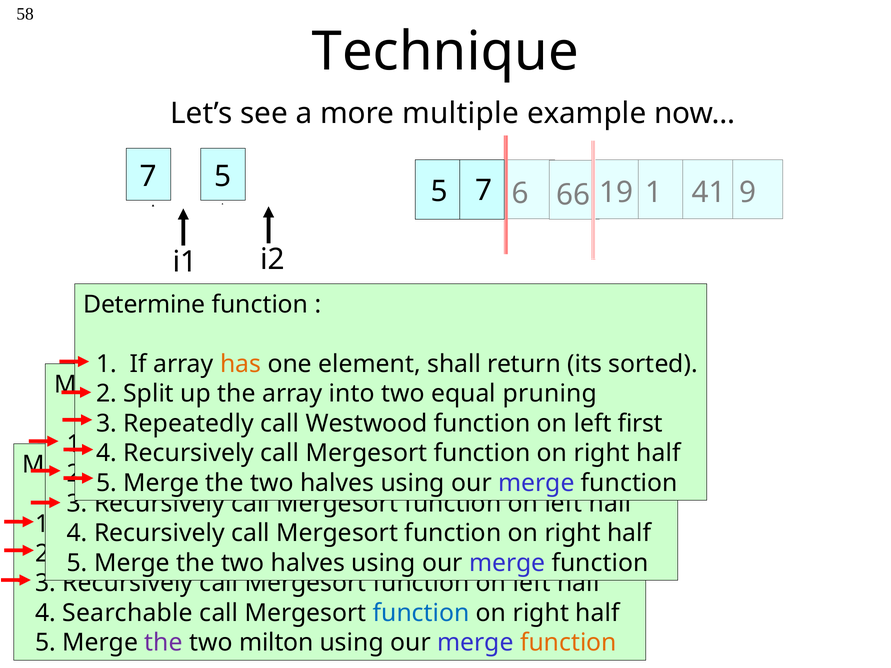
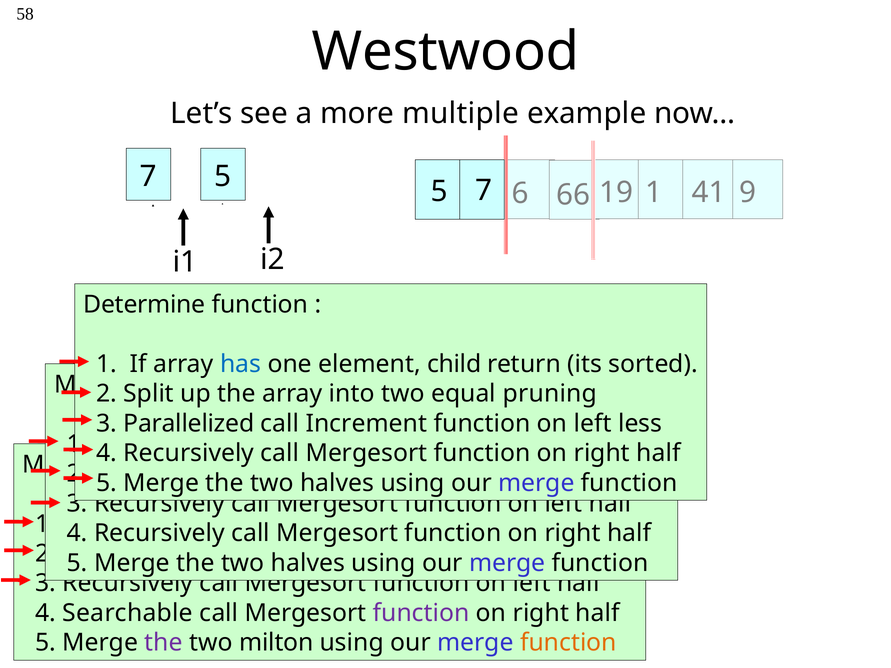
Technique: Technique -> Westwood
has at (241, 364) colour: orange -> blue
shall: shall -> child
Repeatedly: Repeatedly -> Parallelized
Westwood: Westwood -> Increment
first: first -> less
function at (421, 613) colour: blue -> purple
